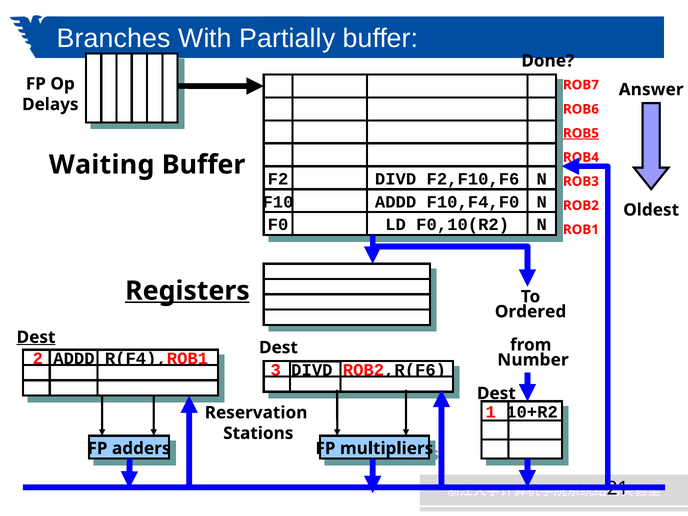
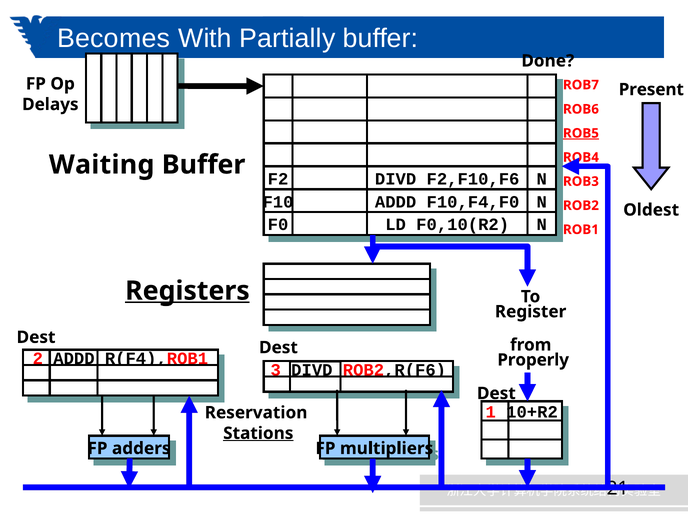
Branches: Branches -> Becomes
Answer: Answer -> Present
Ordered: Ordered -> Register
Dest at (36, 337) underline: present -> none
Number: Number -> Properly
Stations underline: none -> present
